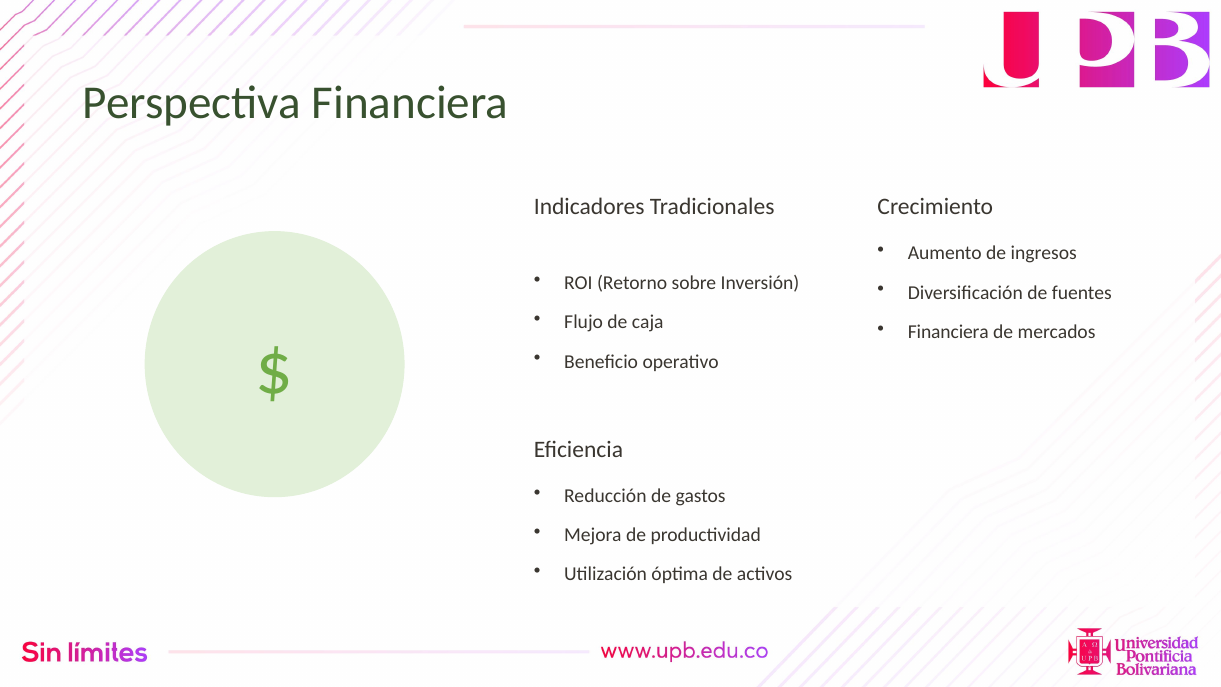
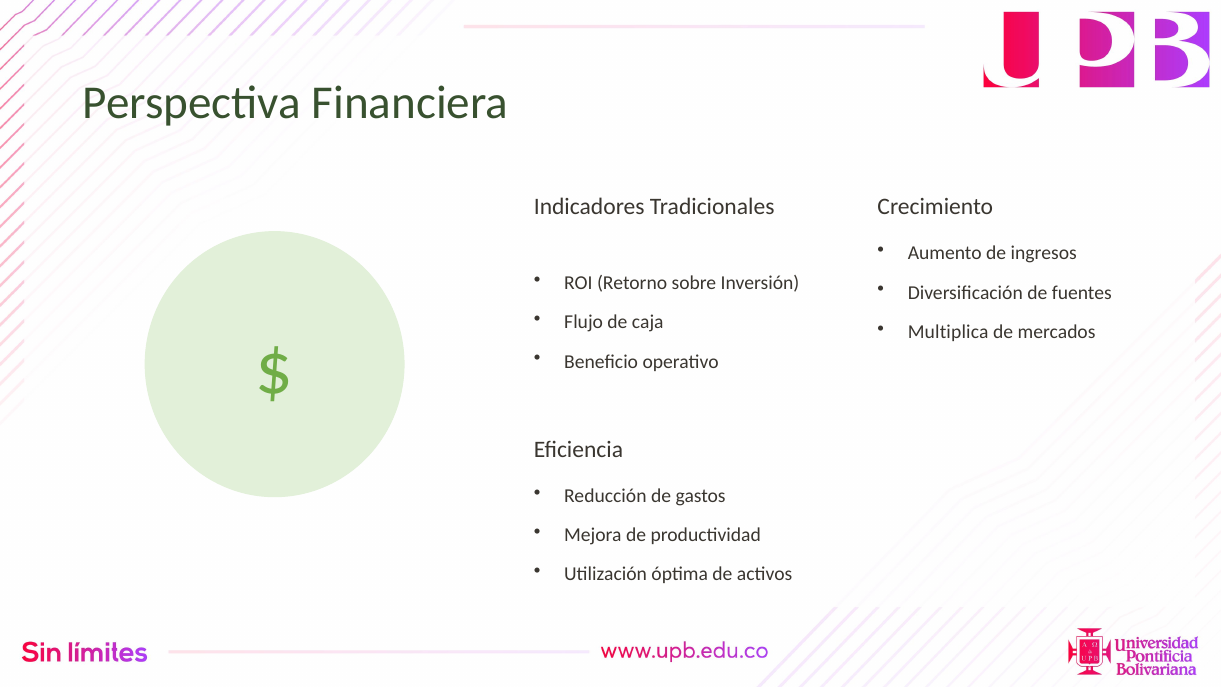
Financiera at (948, 332): Financiera -> Multiplica
